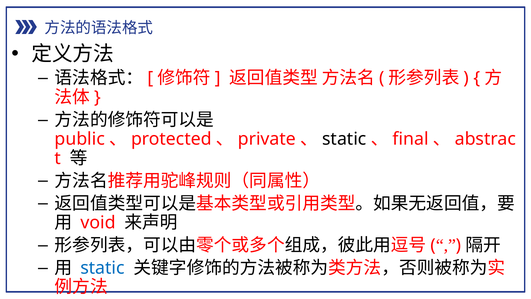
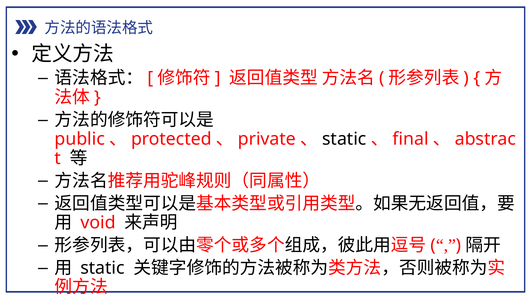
static at (103, 268) colour: blue -> black
